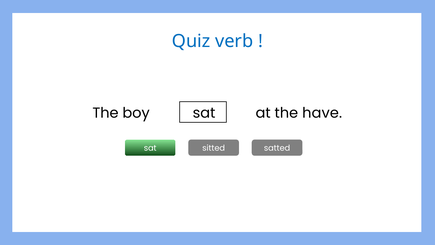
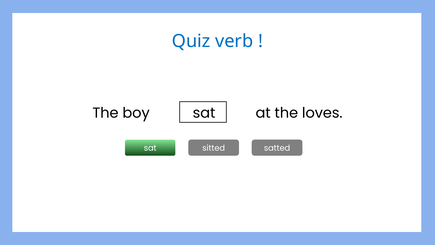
have: have -> loves
